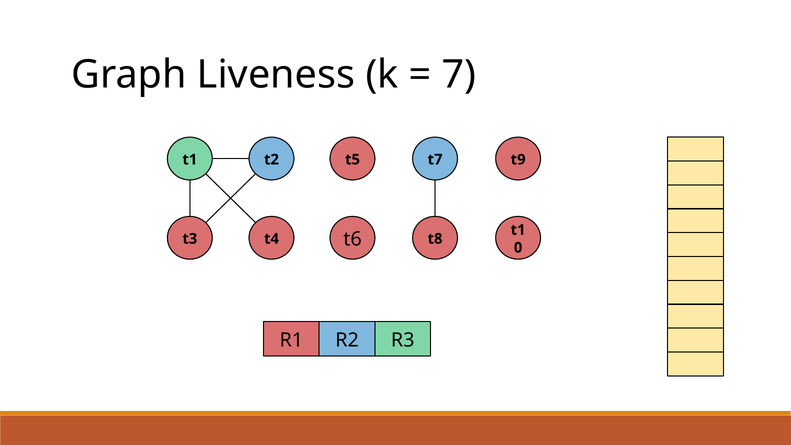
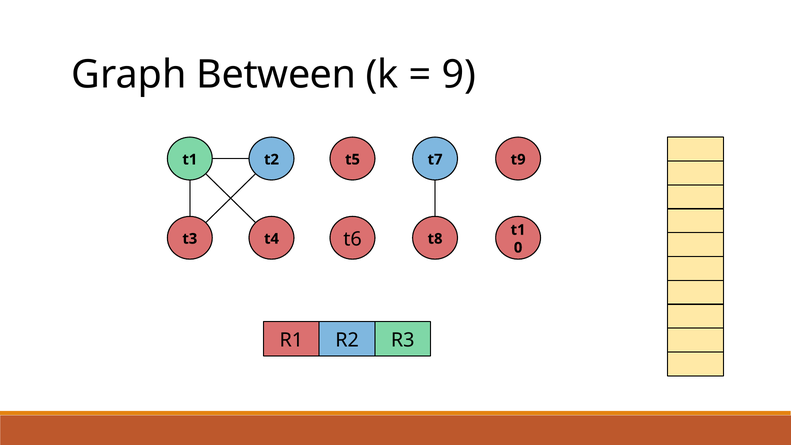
Liveness: Liveness -> Between
7: 7 -> 9
